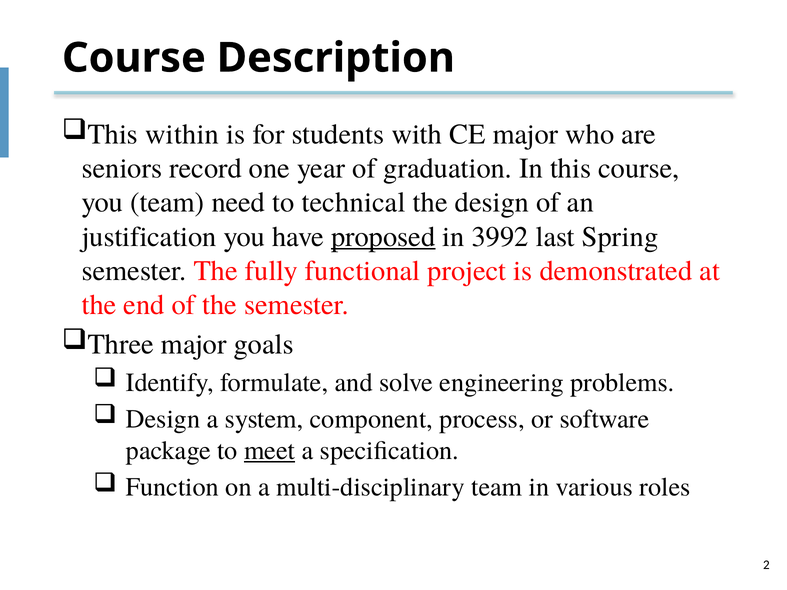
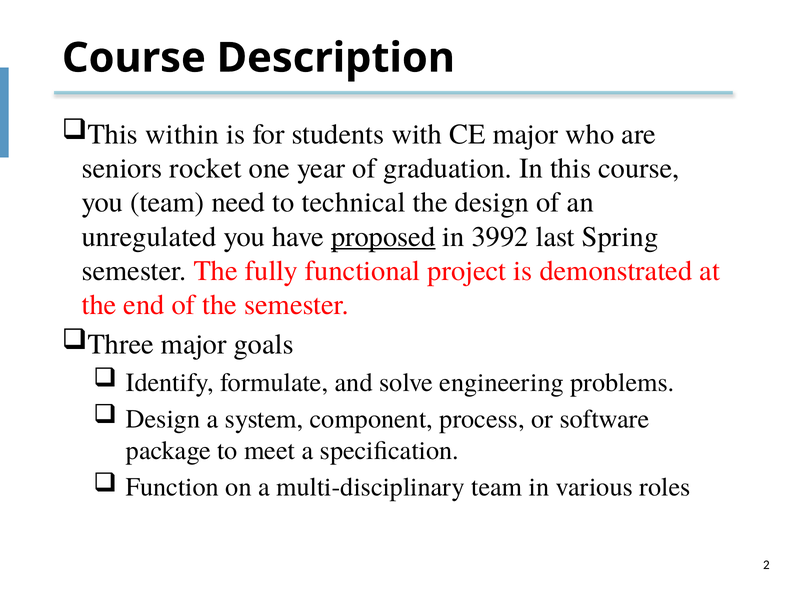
record: record -> rocket
justification: justification -> unregulated
meet underline: present -> none
